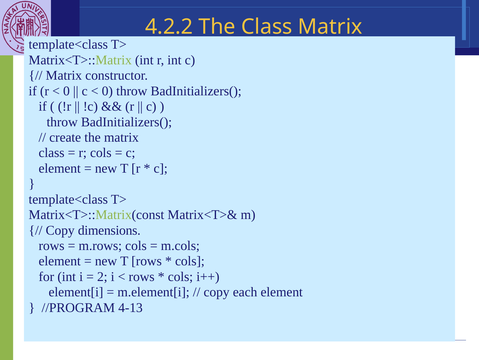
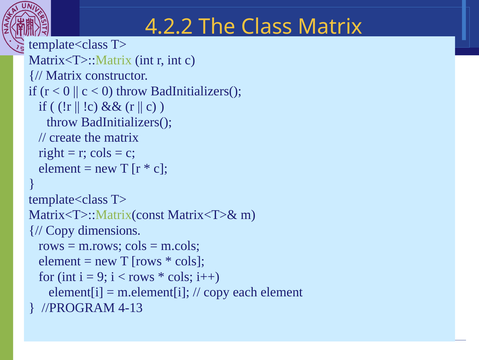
class at (52, 153): class -> right
2: 2 -> 9
